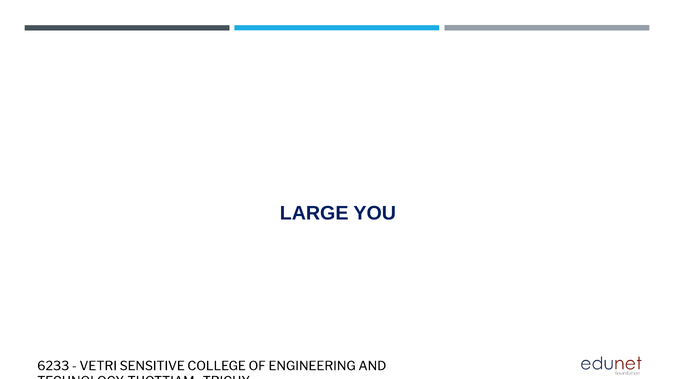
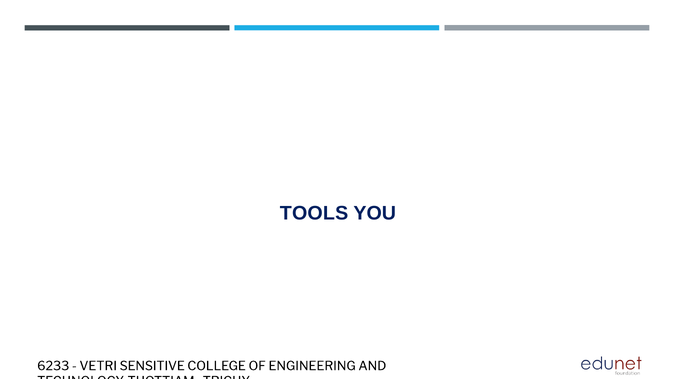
LARGE: LARGE -> TOOLS
